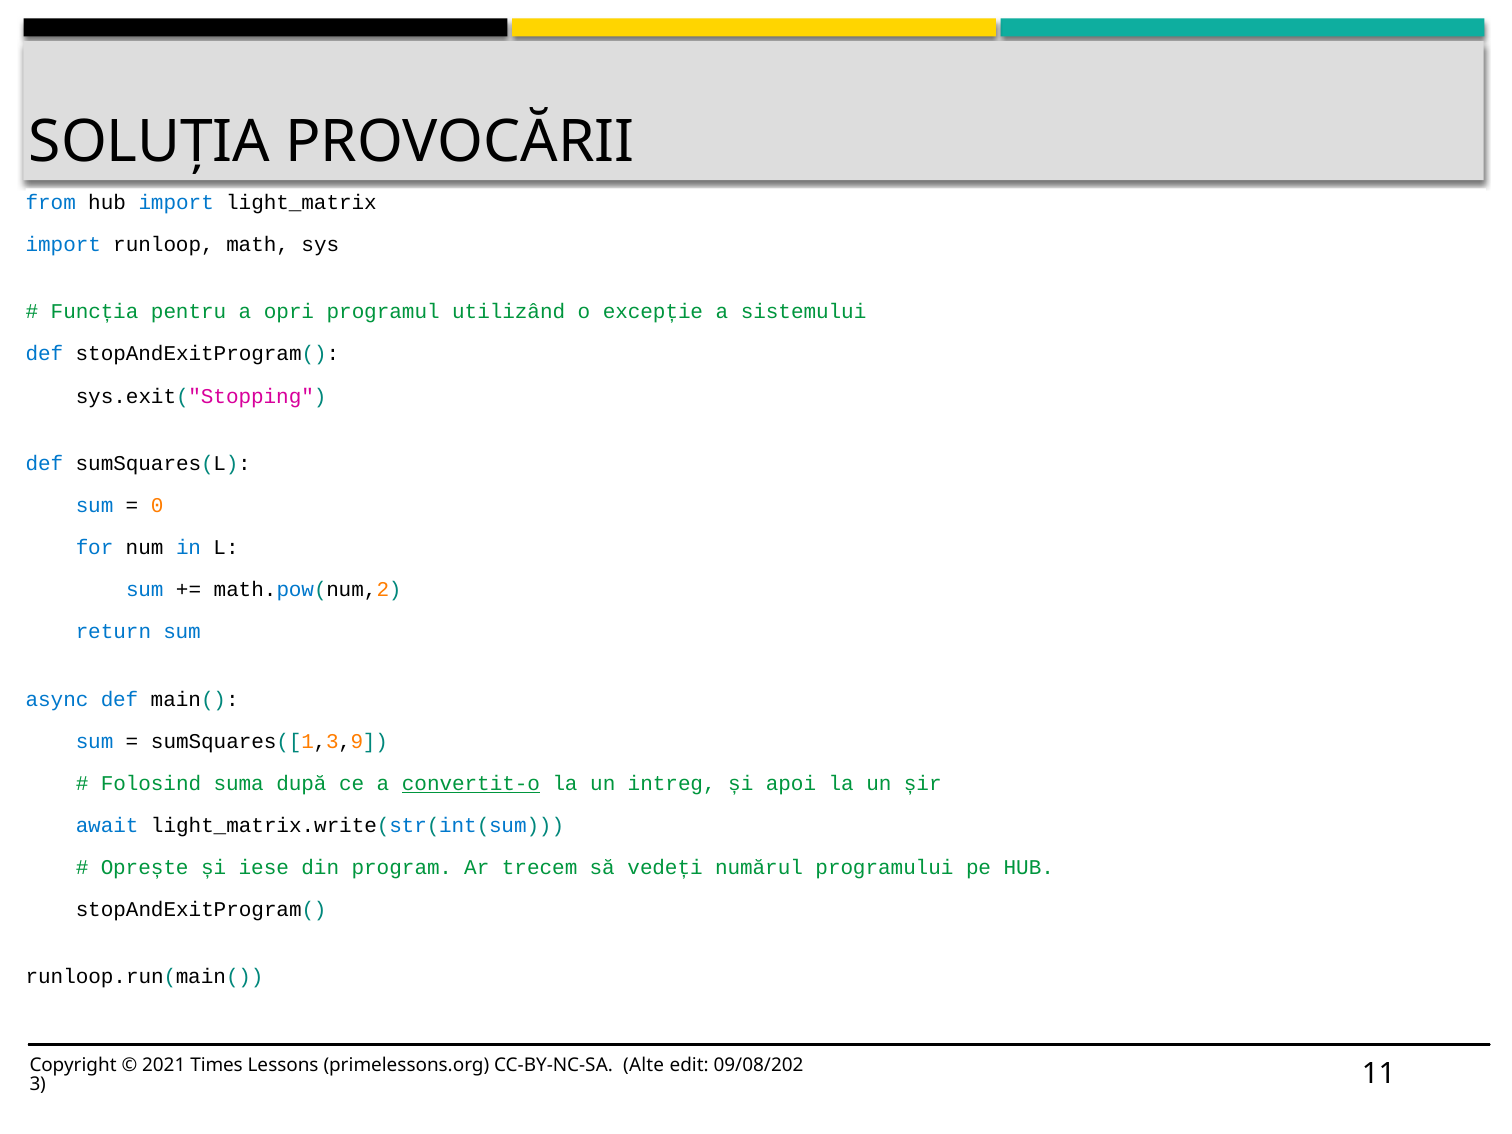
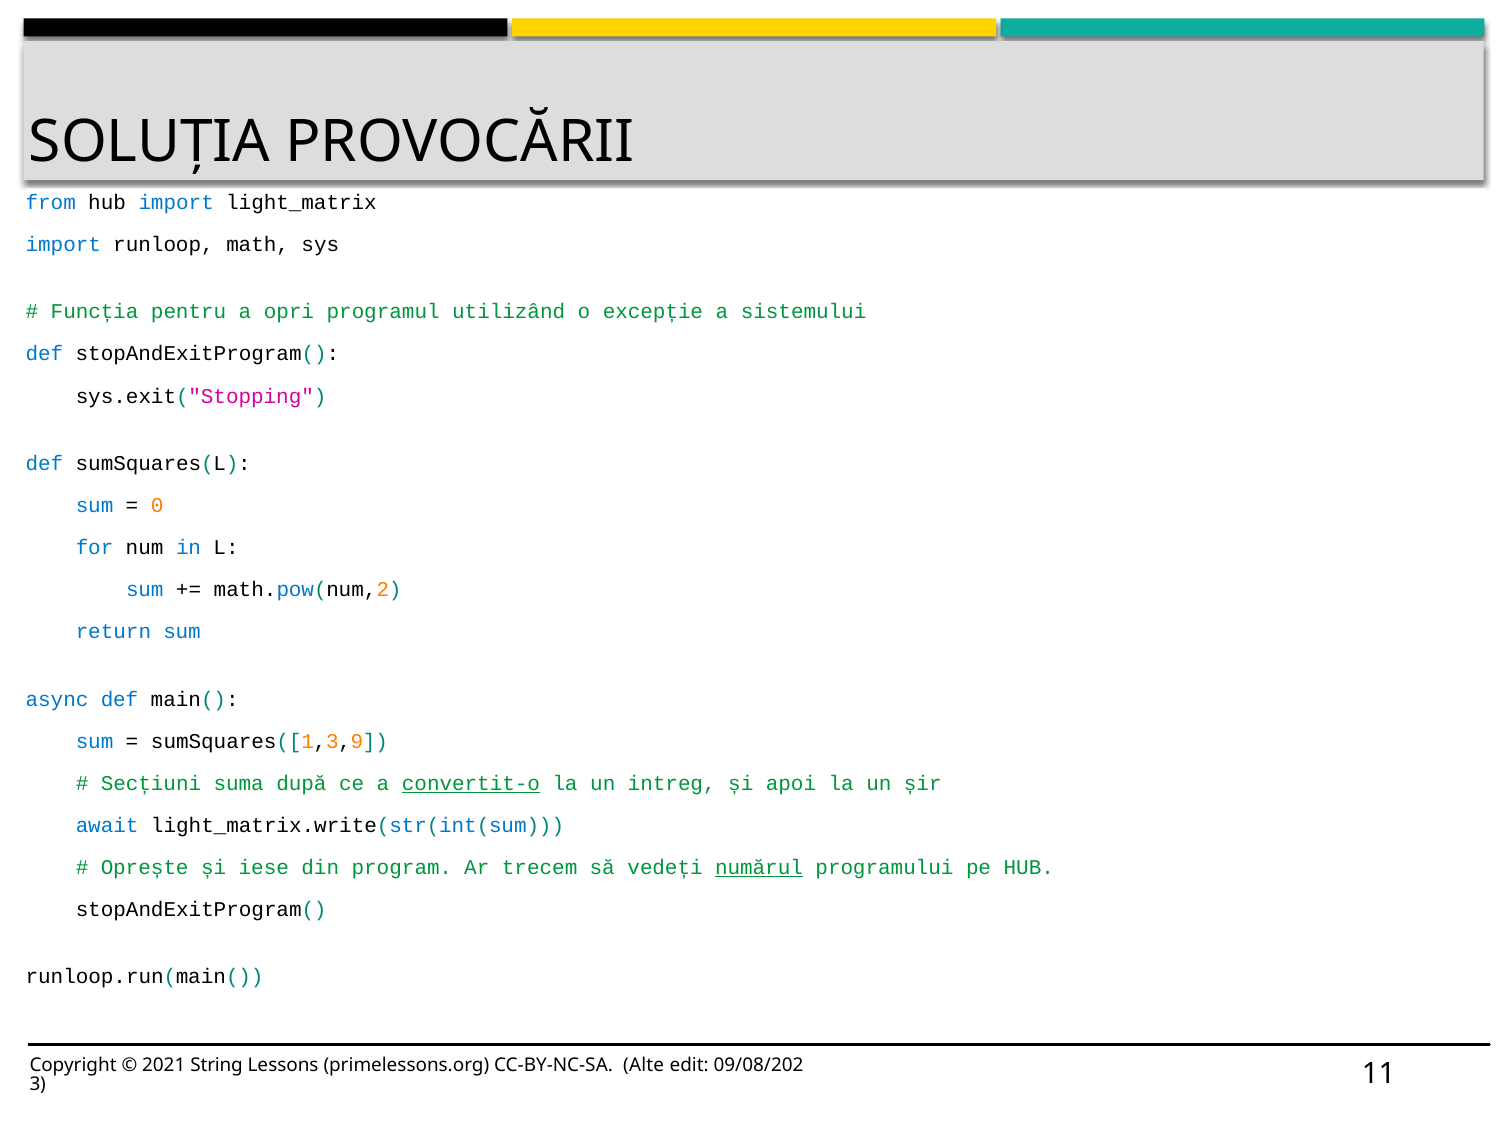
Folosind: Folosind -> Secțiuni
numărul underline: none -> present
Times: Times -> String
